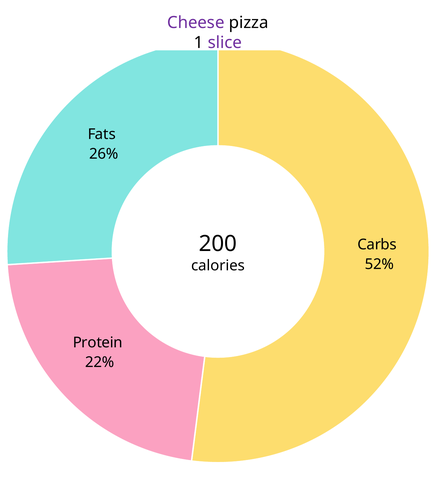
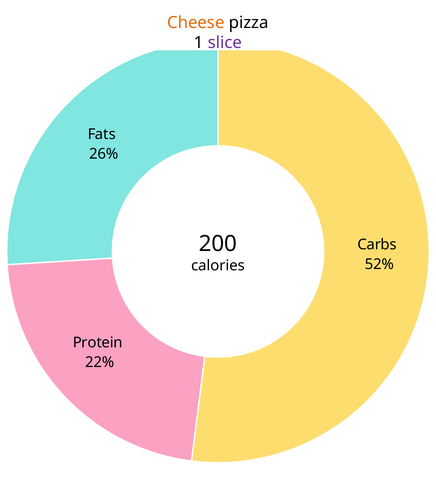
Cheese colour: purple -> orange
